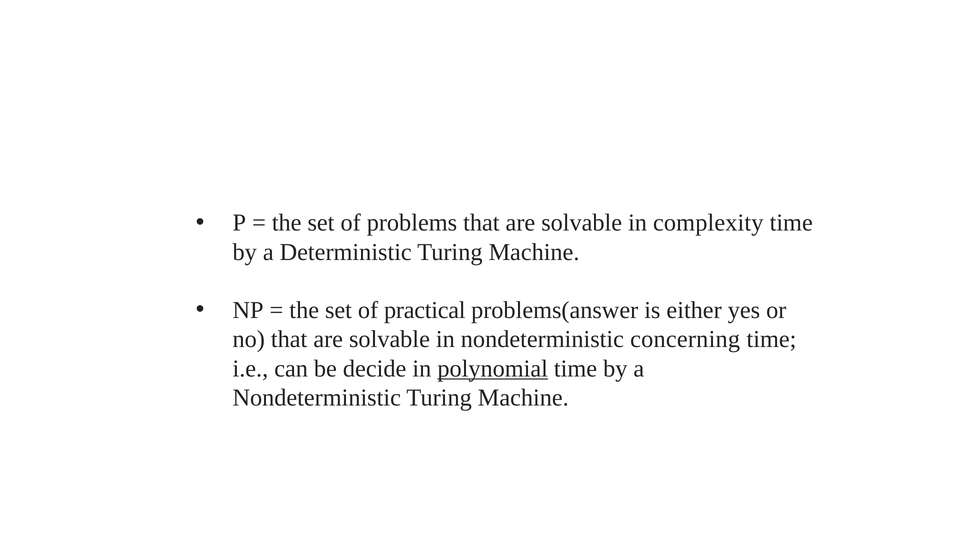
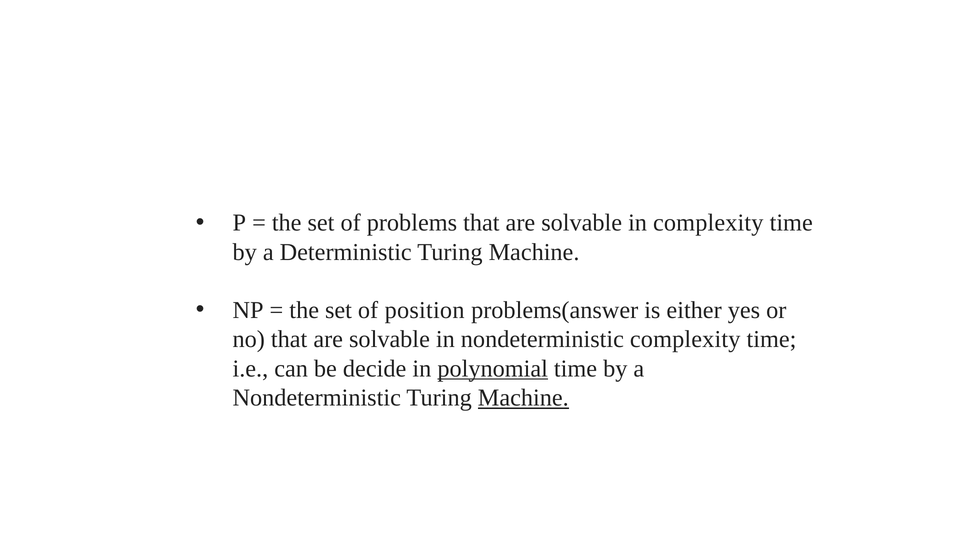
practical: practical -> position
nondeterministic concerning: concerning -> complexity
Machine at (523, 398) underline: none -> present
